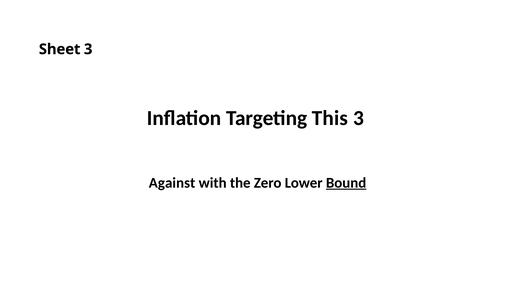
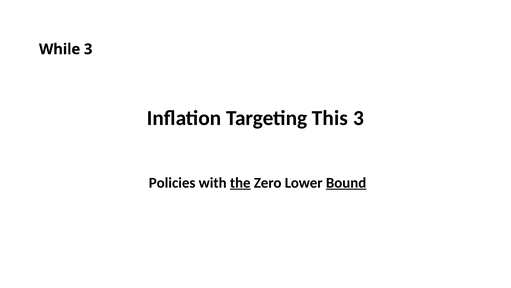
Sheet: Sheet -> While
Against: Against -> Policies
the underline: none -> present
